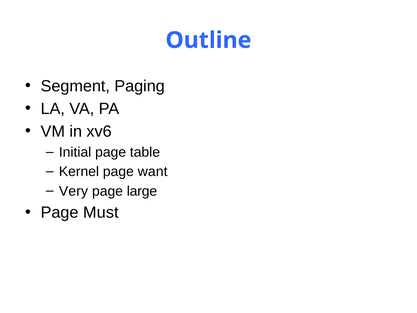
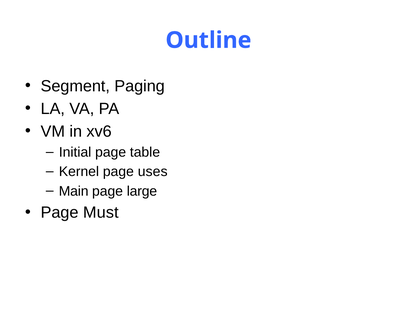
want: want -> uses
Very: Very -> Main
